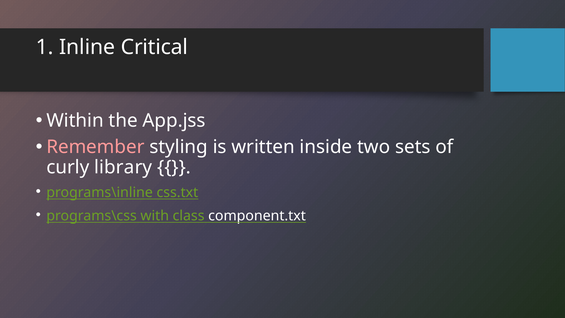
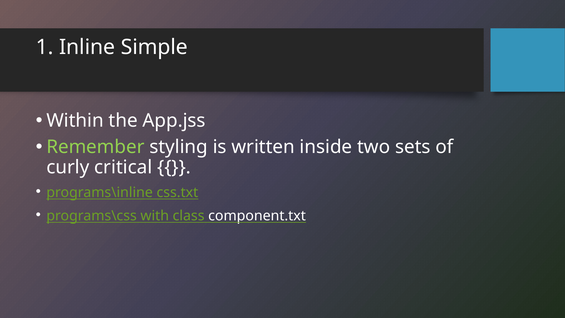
Critical: Critical -> Simple
Remember colour: pink -> light green
library: library -> critical
